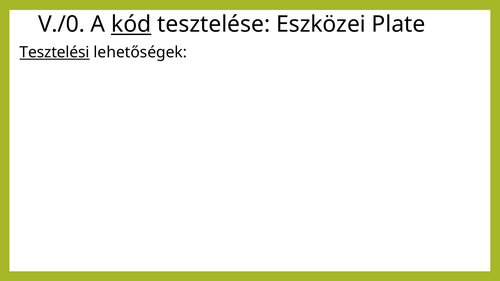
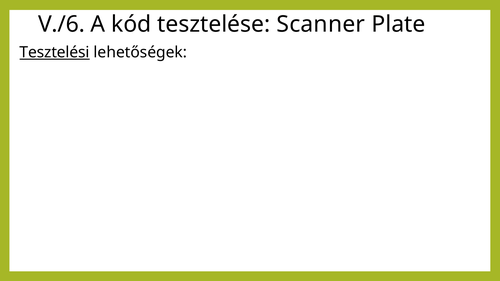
V./0: V./0 -> V./6
kód underline: present -> none
Eszközei: Eszközei -> Scanner
